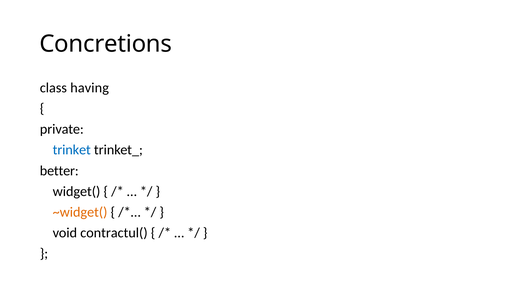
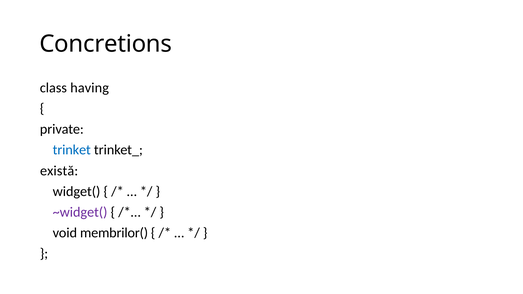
better: better -> există
~widget( colour: orange -> purple
contractul(: contractul( -> membrilor(
